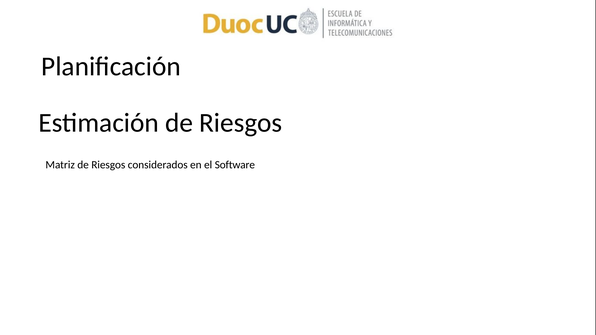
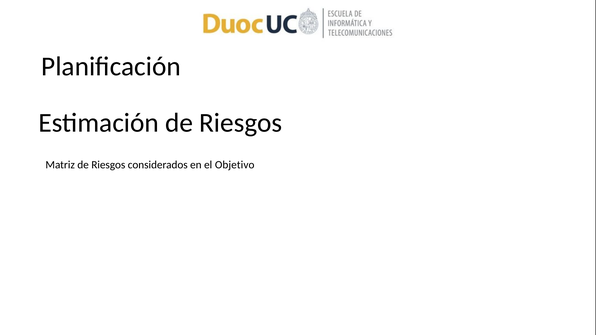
Software: Software -> Objetivo
